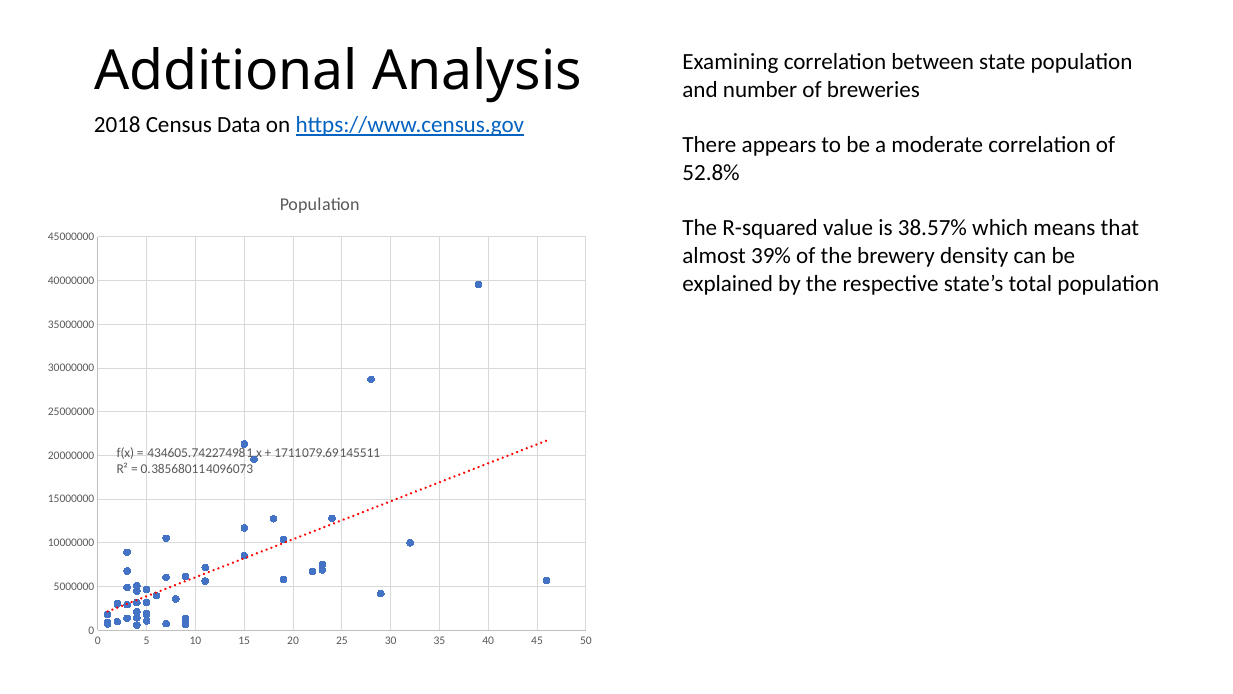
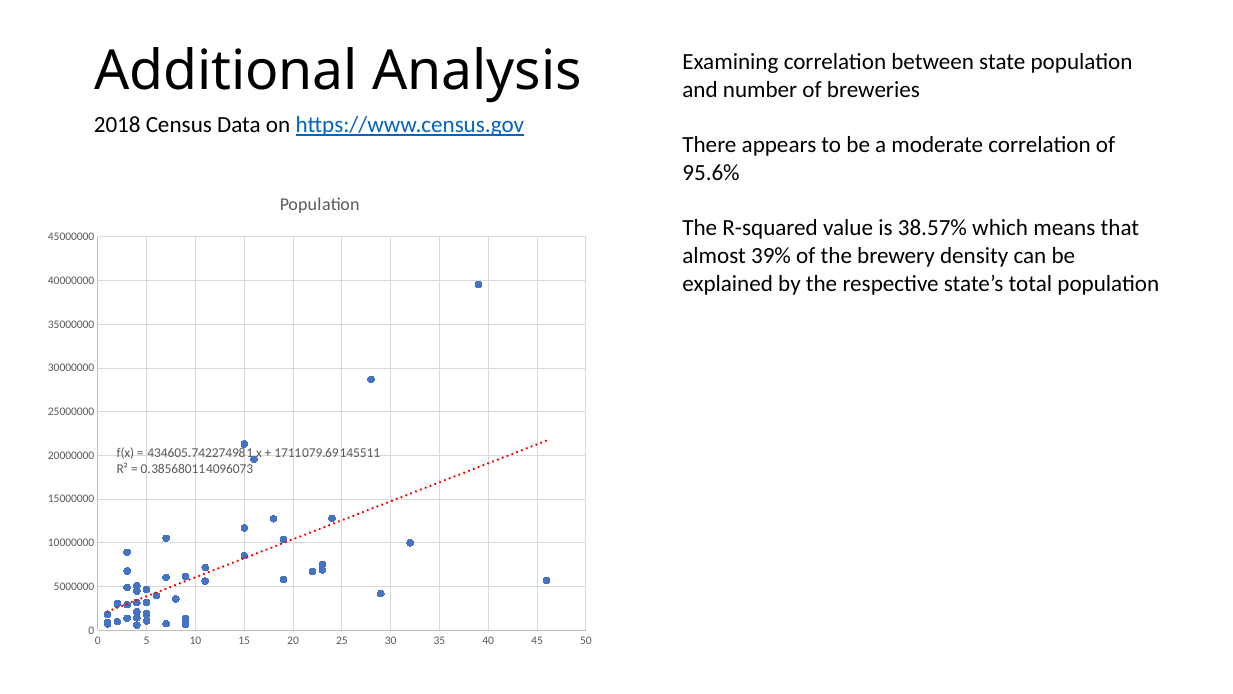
52.8%: 52.8% -> 95.6%
